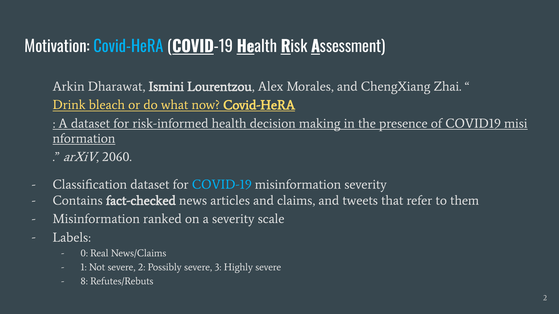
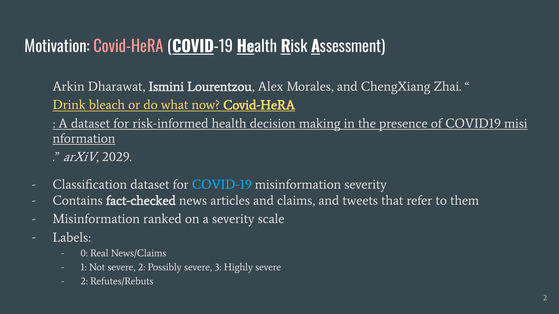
Covid-HeRA at (129, 47) colour: light blue -> pink
2060: 2060 -> 2029
8 at (84, 282): 8 -> 2
